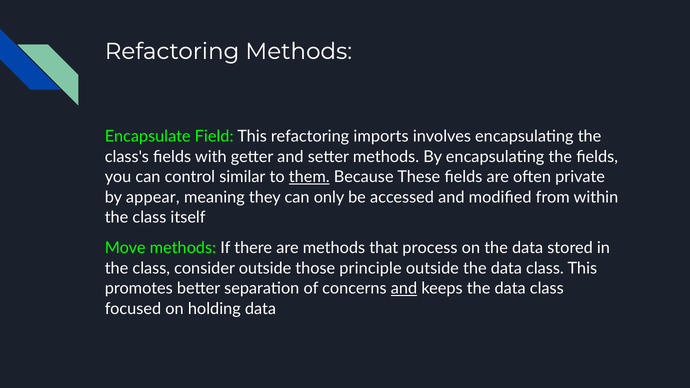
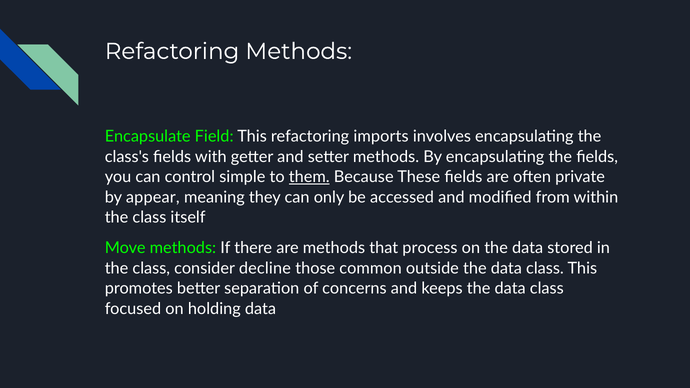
similar: similar -> simple
consider outside: outside -> decline
principle: principle -> common
and at (404, 289) underline: present -> none
